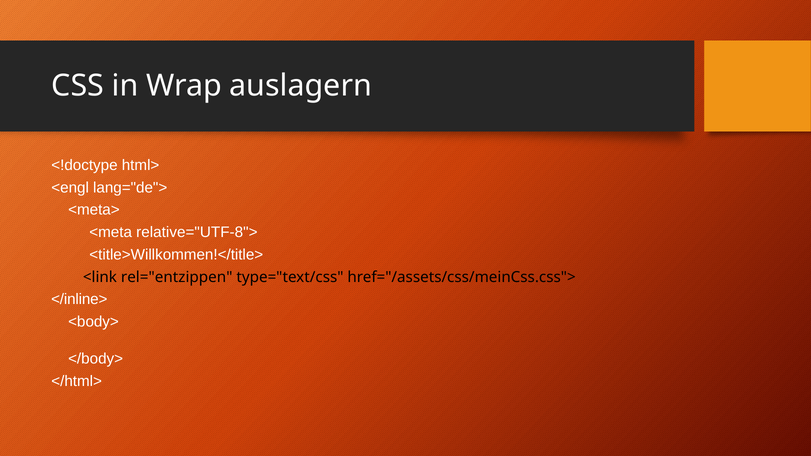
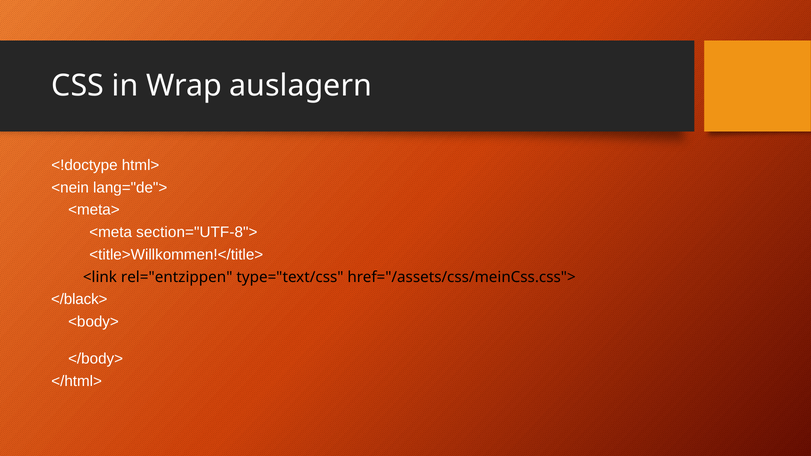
<engl: <engl -> <nein
relative="UTF-8">: relative="UTF-8"> -> section="UTF-8">
</inline>: </inline> -> </black>
